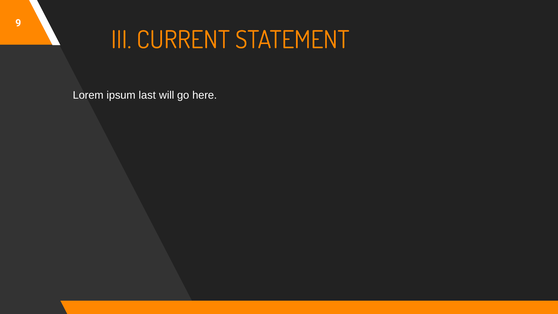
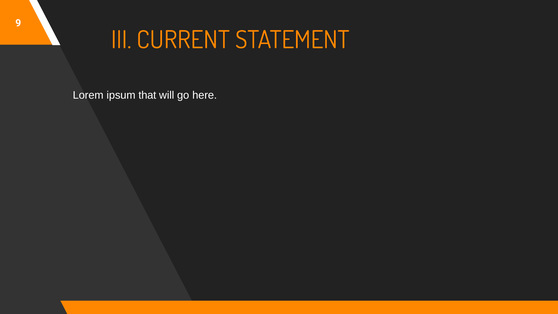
last: last -> that
